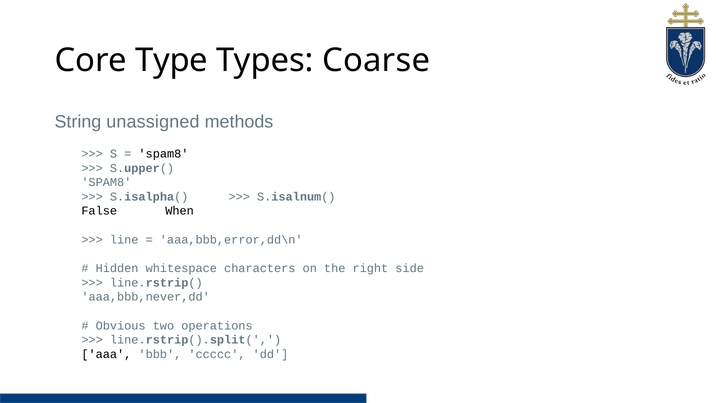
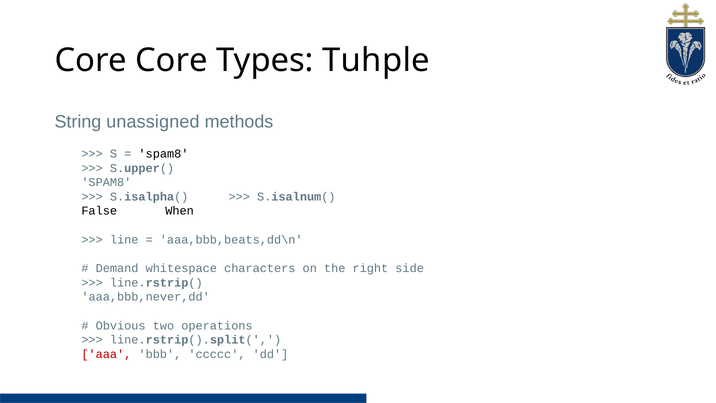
Core Type: Type -> Core
Coarse: Coarse -> Tuhple
aaa,bbb,error,dd\n: aaa,bbb,error,dd\n -> aaa,bbb,beats,dd\n
Hidden: Hidden -> Demand
aaa colour: black -> red
